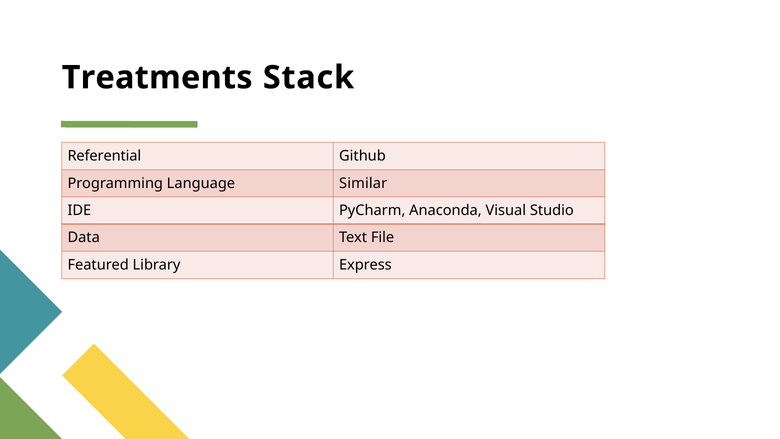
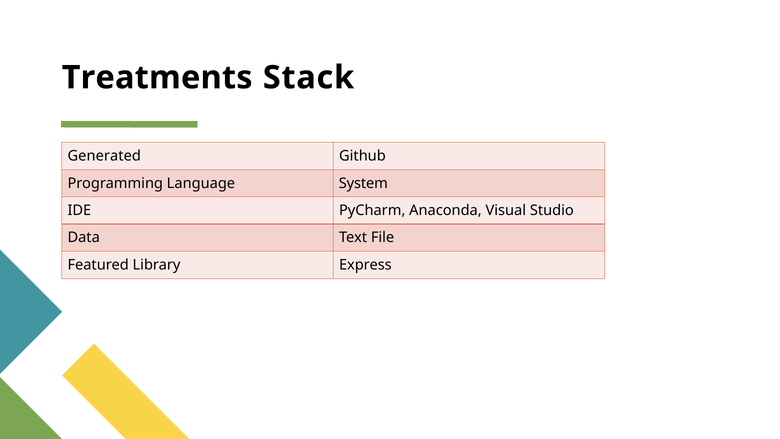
Referential: Referential -> Generated
Similar: Similar -> System
